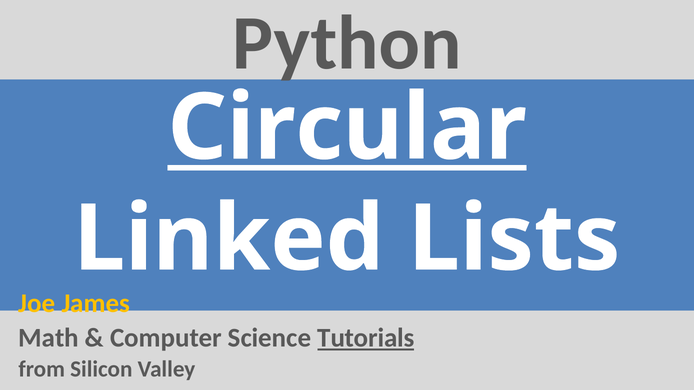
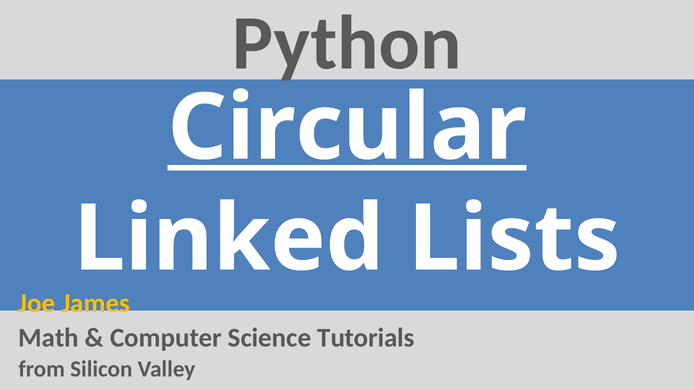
Tutorials underline: present -> none
